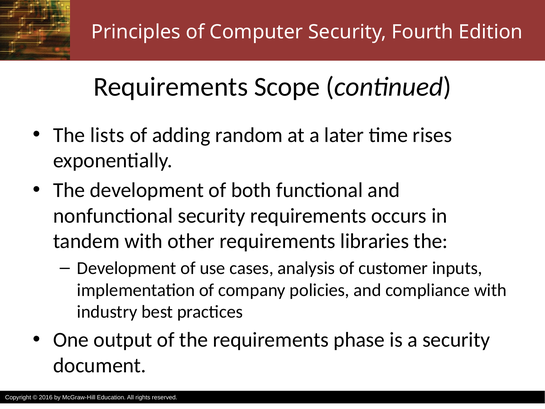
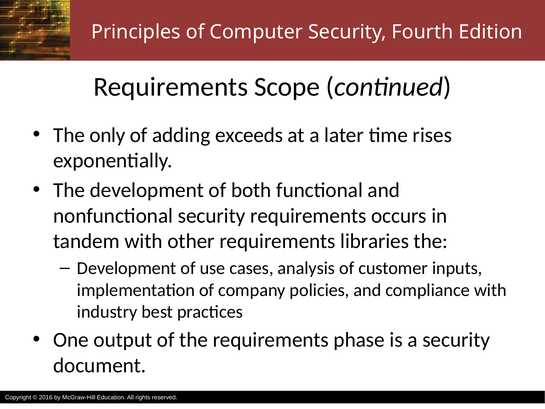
lists: lists -> only
random: random -> exceeds
